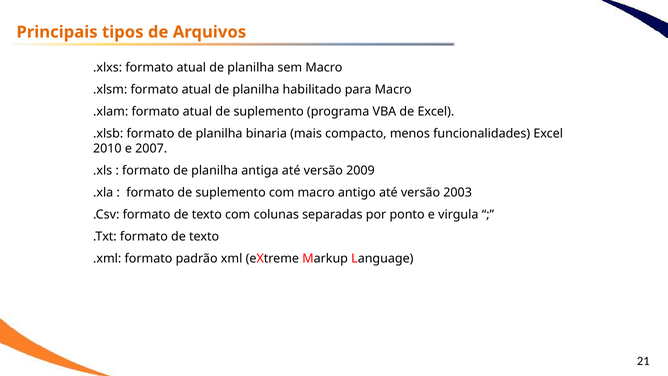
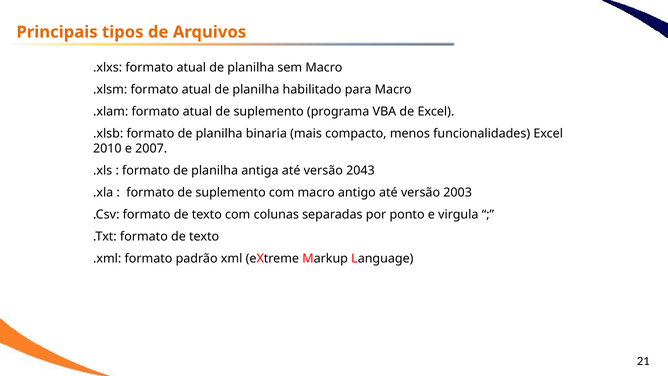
2009: 2009 -> 2043
